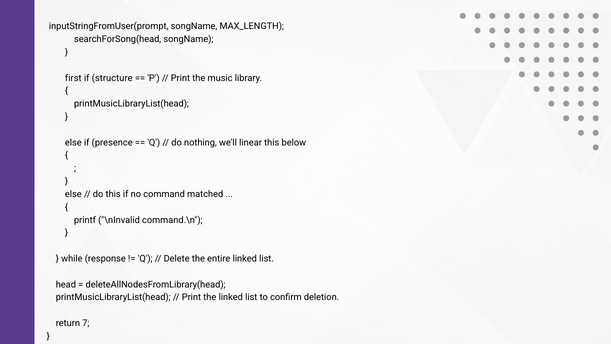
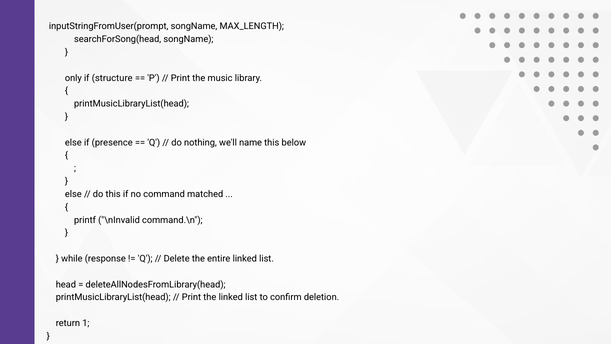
first: first -> only
linear: linear -> name
7: 7 -> 1
